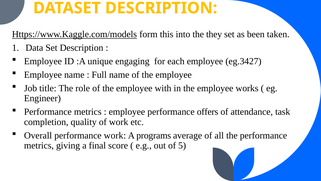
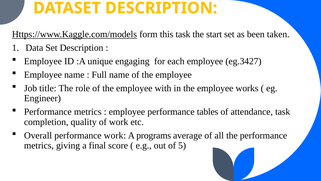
this into: into -> task
they: they -> start
offers: offers -> tables
